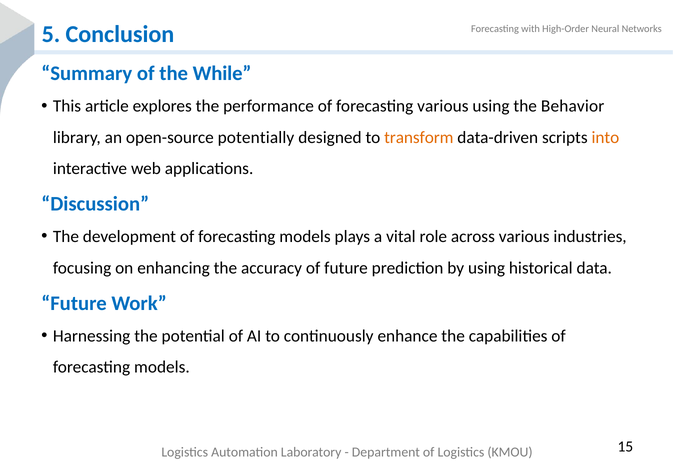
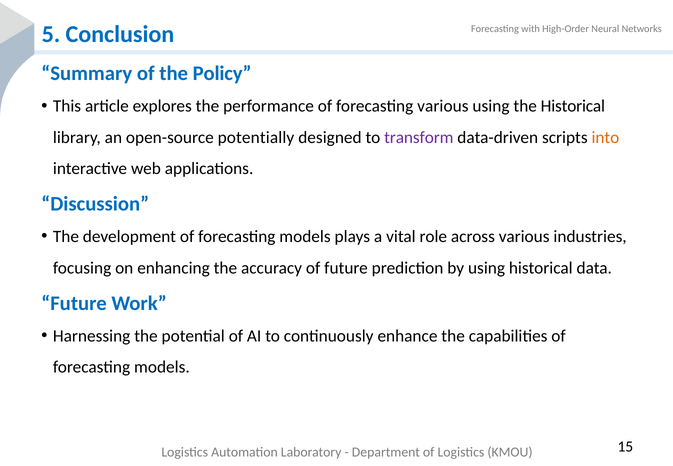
While: While -> Policy
the Behavior: Behavior -> Historical
transform colour: orange -> purple
